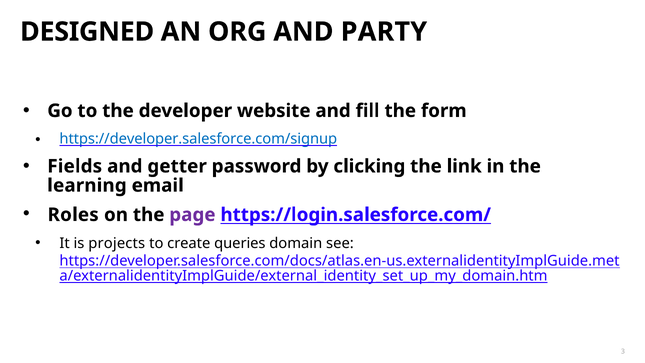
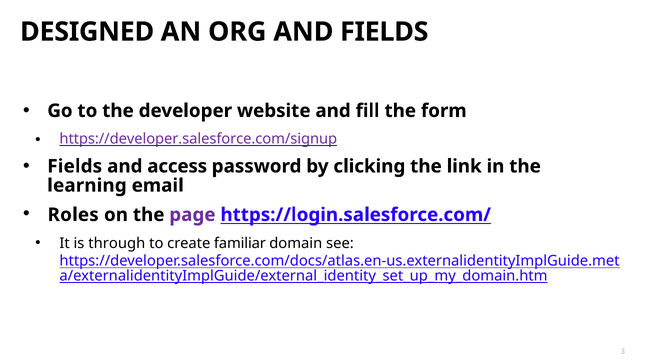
AND PARTY: PARTY -> FIELDS
https://developer.salesforce.com/signup colour: blue -> purple
getter: getter -> access
projects: projects -> through
queries: queries -> familiar
